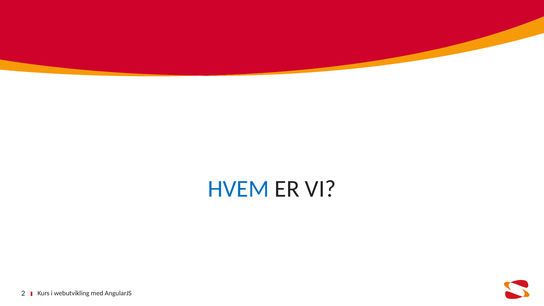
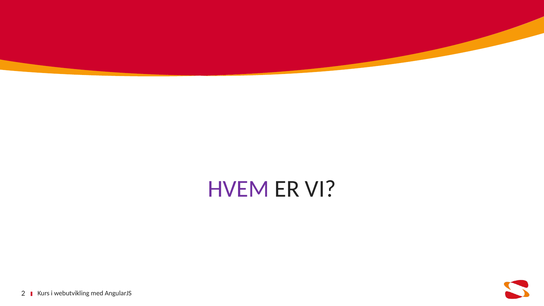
HVEM colour: blue -> purple
